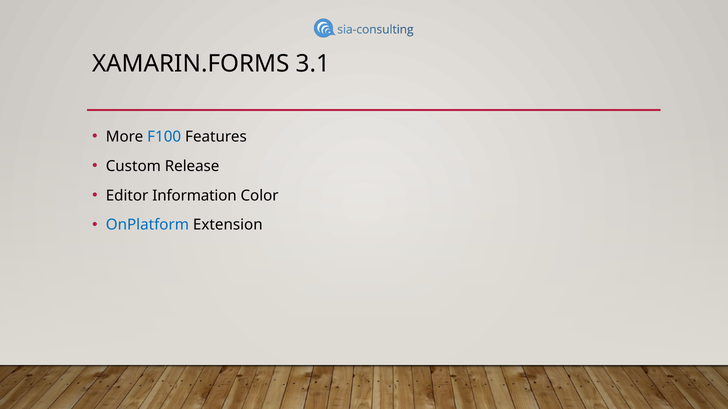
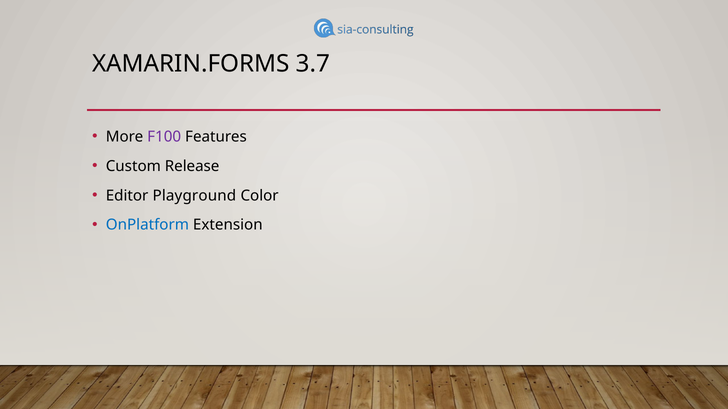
3.1: 3.1 -> 3.7
F100 colour: blue -> purple
Information: Information -> Playground
